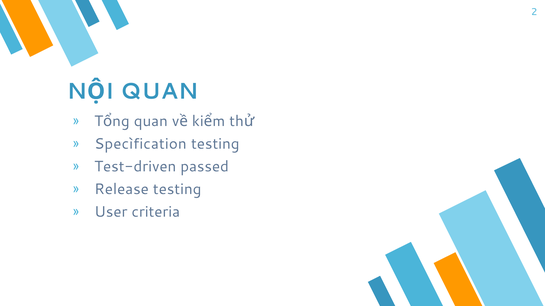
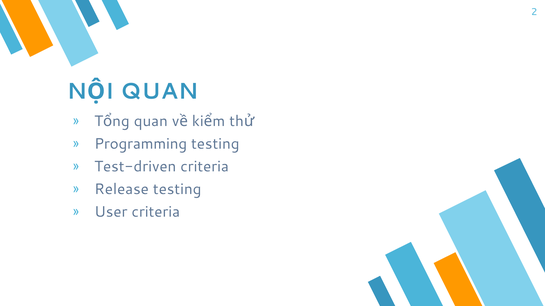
Specìfication: Specìfication -> Programming
Test-driven passed: passed -> criteria
